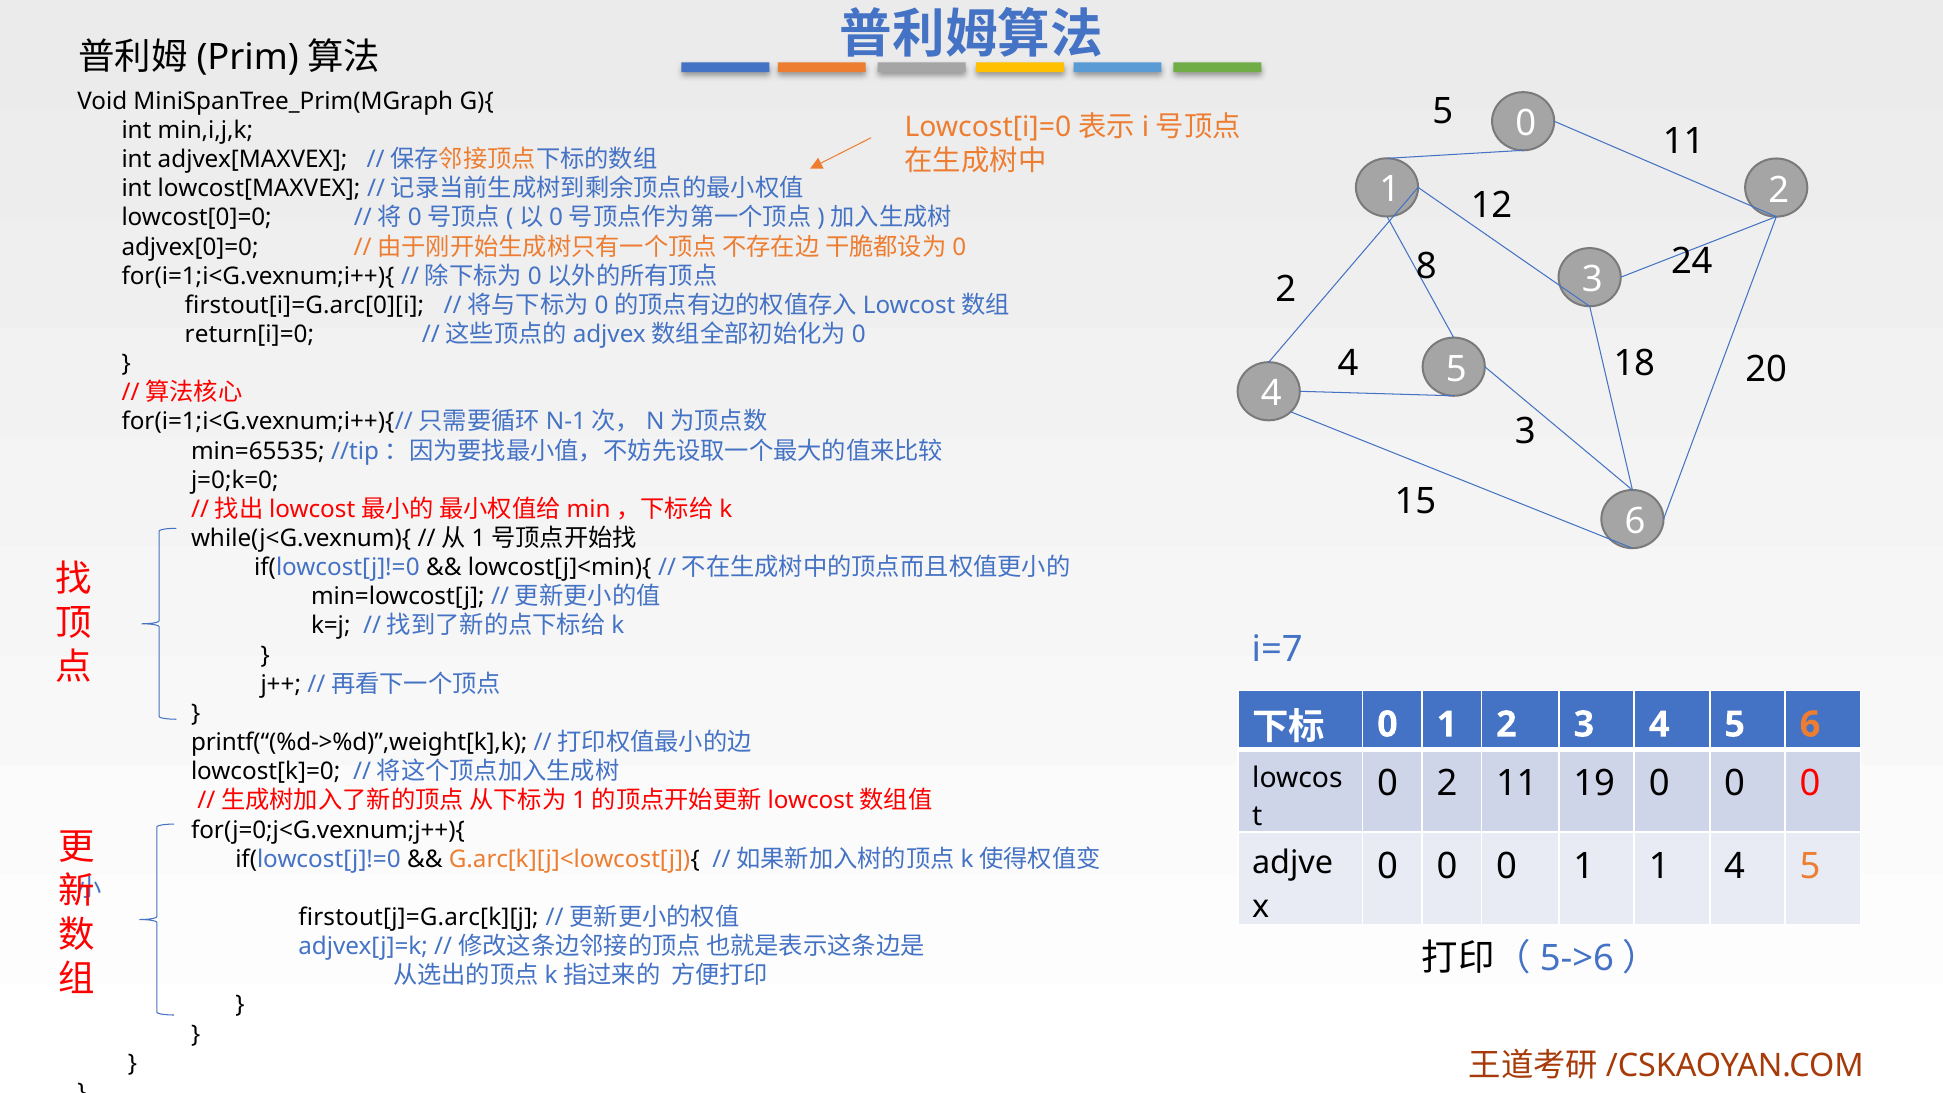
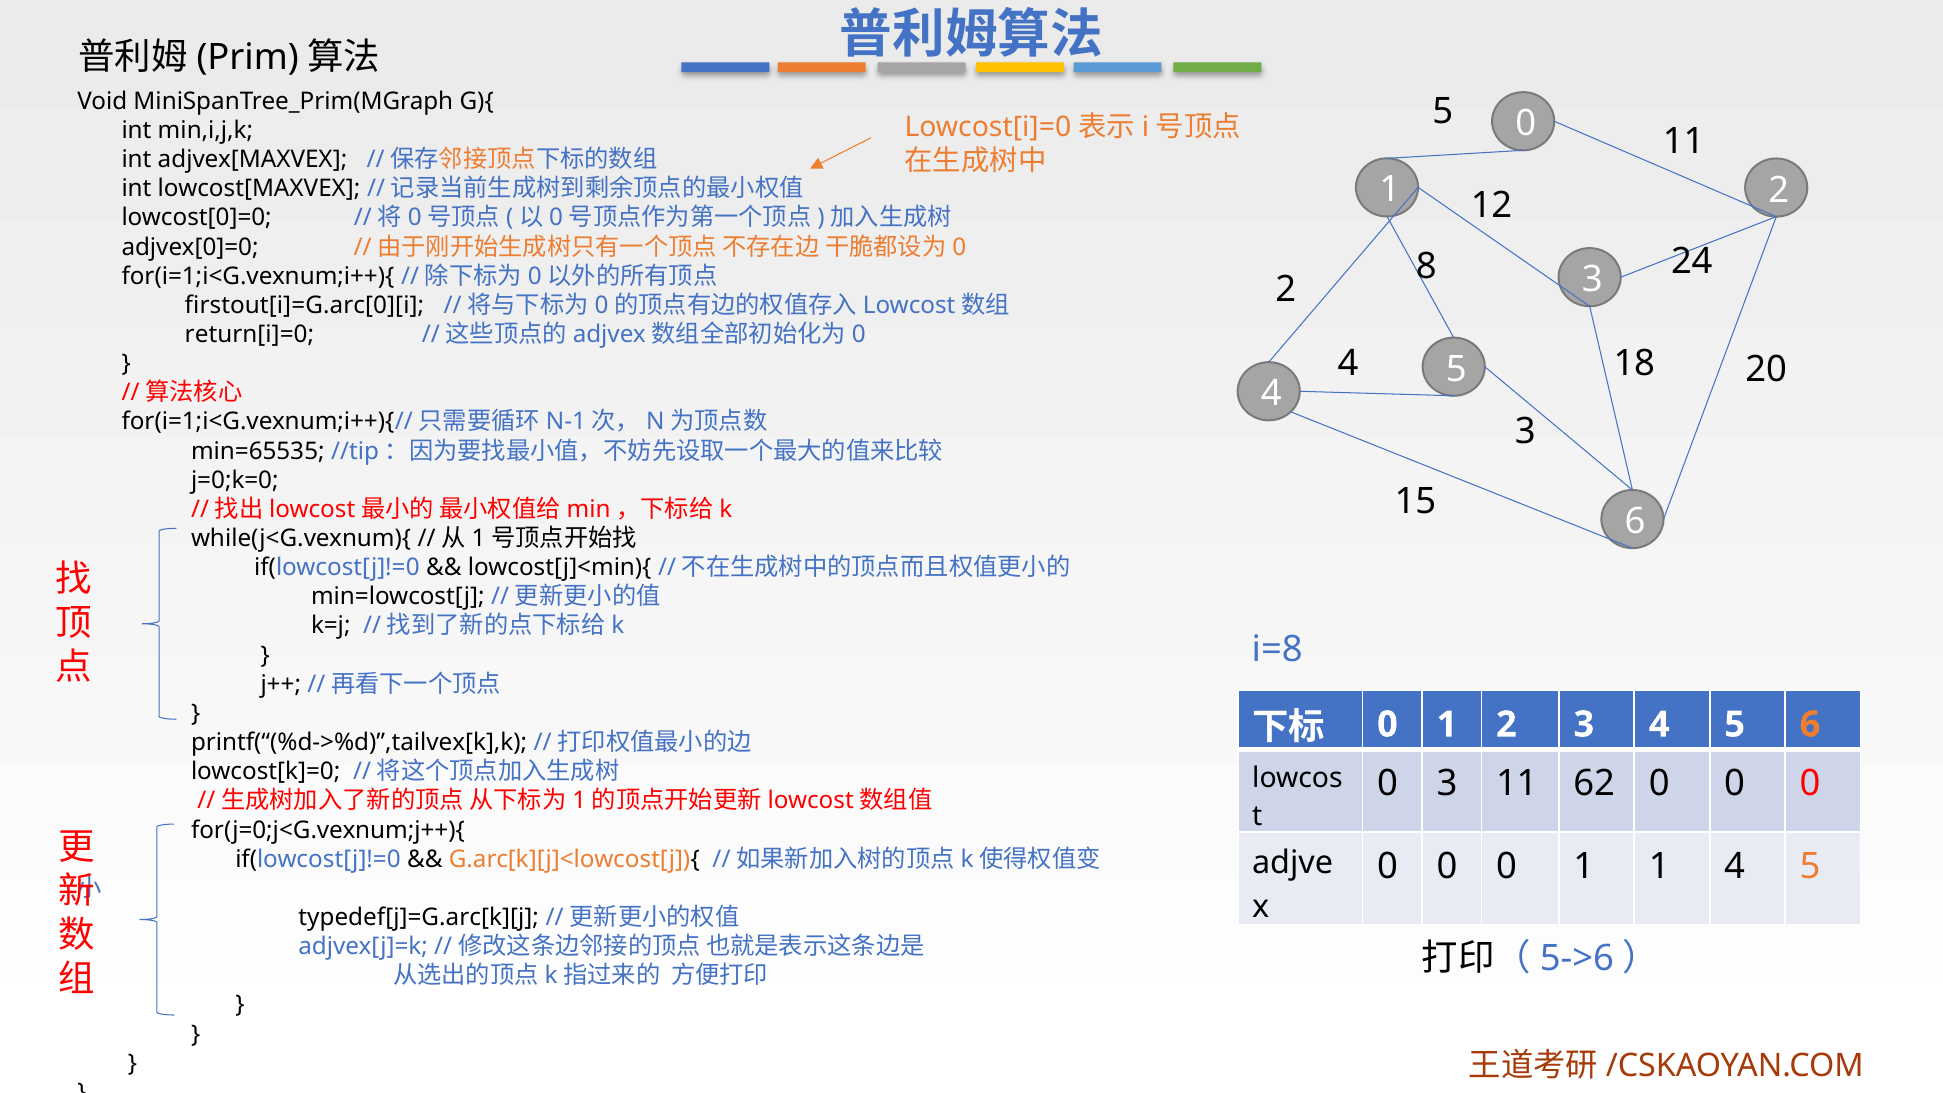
i=7: i=7 -> i=8
printf(“(%d->%d)”,weight[k],k: printf(“(%d->%d)”,weight[k],k -> printf(“(%d->%d)”,tailvex[k],k
0 2: 2 -> 3
19: 19 -> 62
firstout[j]=G.arc[k][j: firstout[j]=G.arc[k][j -> typedef[j]=G.arc[k][j
